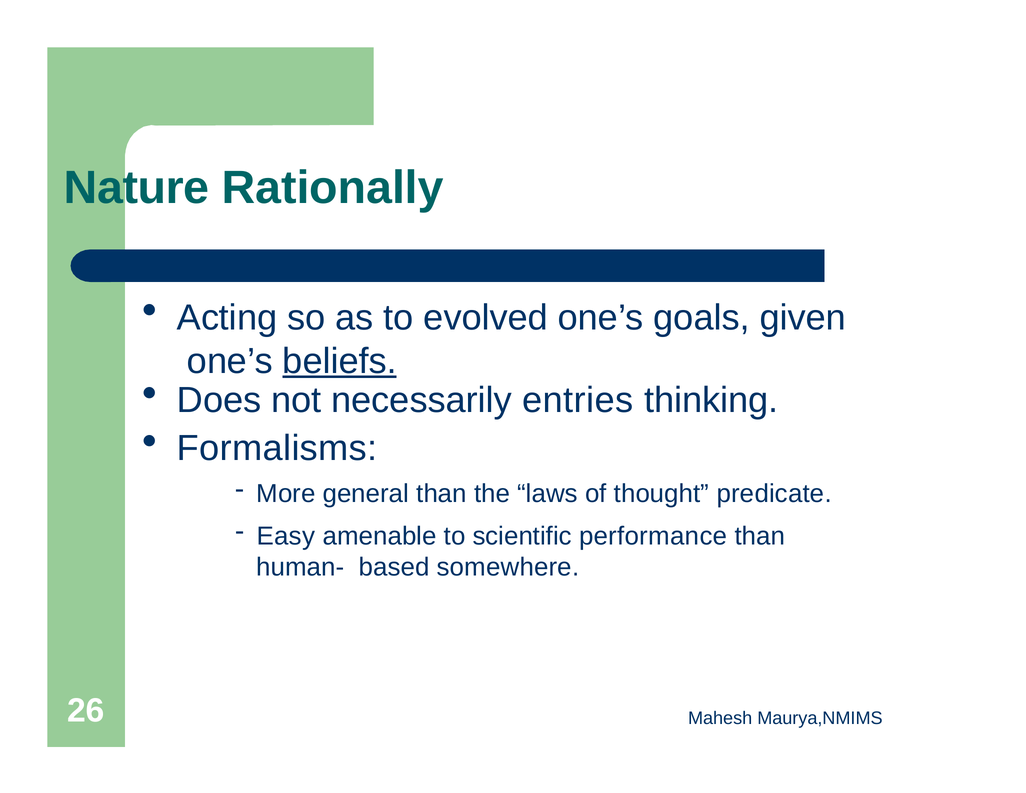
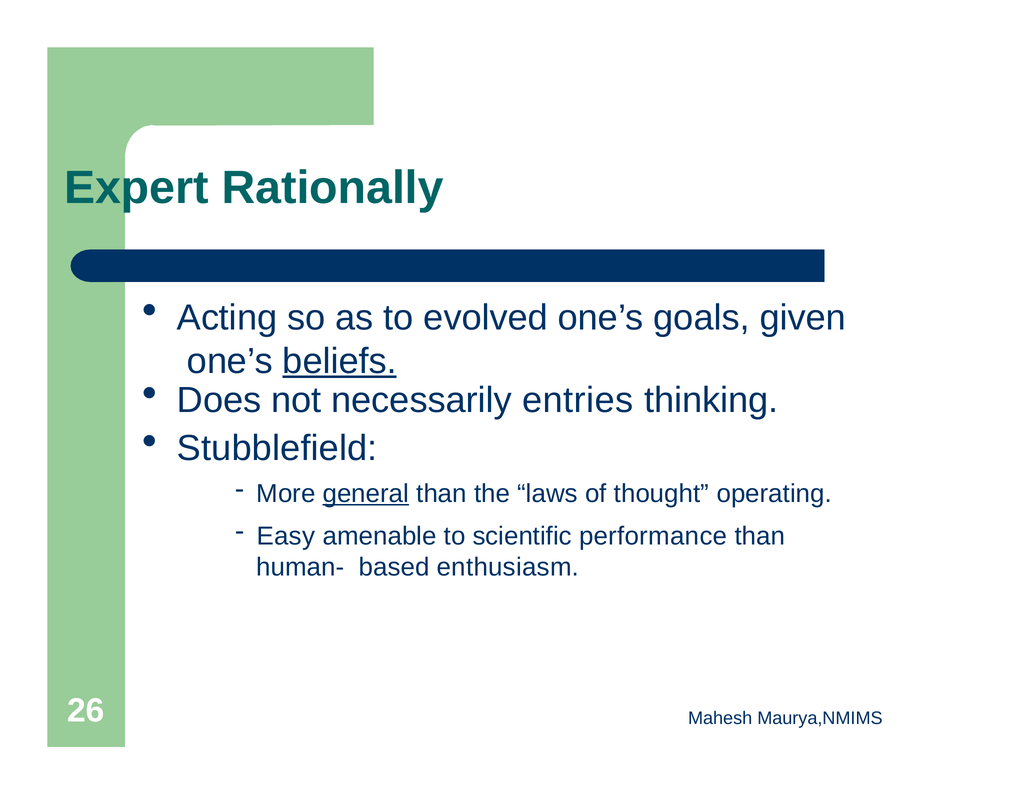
Nature: Nature -> Expert
Formalisms: Formalisms -> Stubblefield
general underline: none -> present
predicate: predicate -> operating
somewhere: somewhere -> enthusiasm
